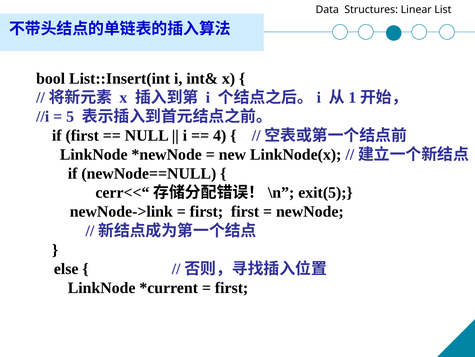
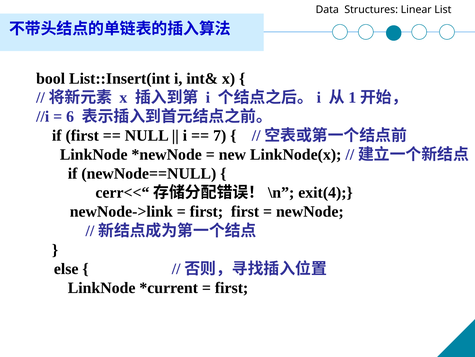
5: 5 -> 6
4: 4 -> 7
exit(5: exit(5 -> exit(4
